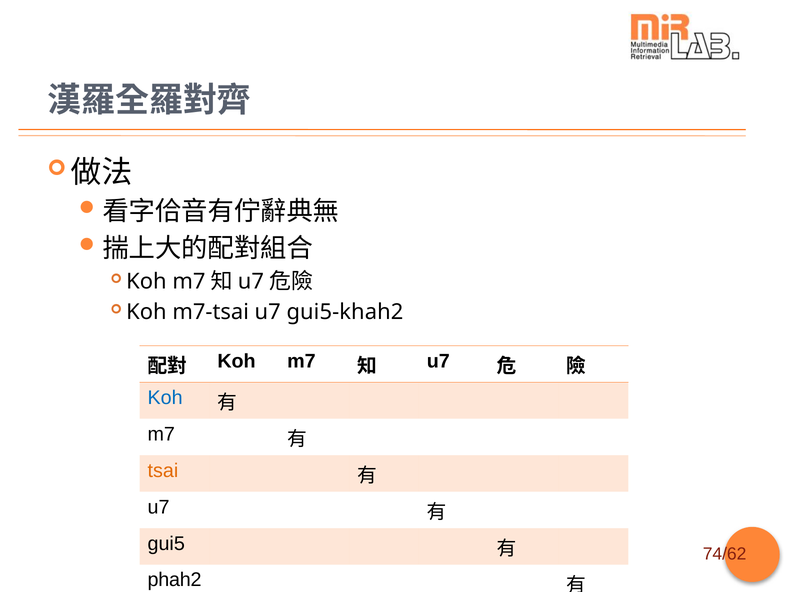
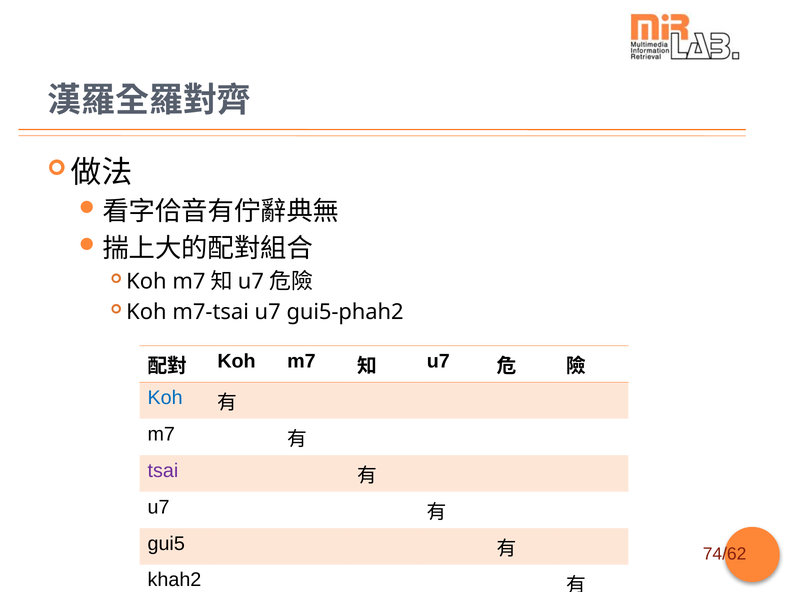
gui5-khah2: gui5-khah2 -> gui5-phah2
tsai colour: orange -> purple
phah2: phah2 -> khah2
